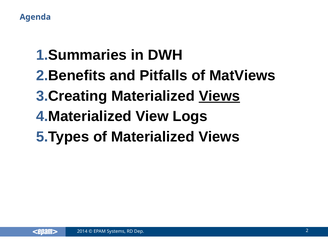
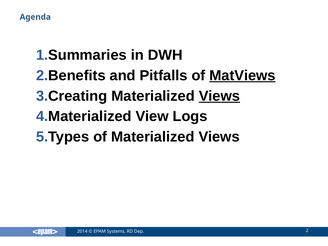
MatViews underline: none -> present
